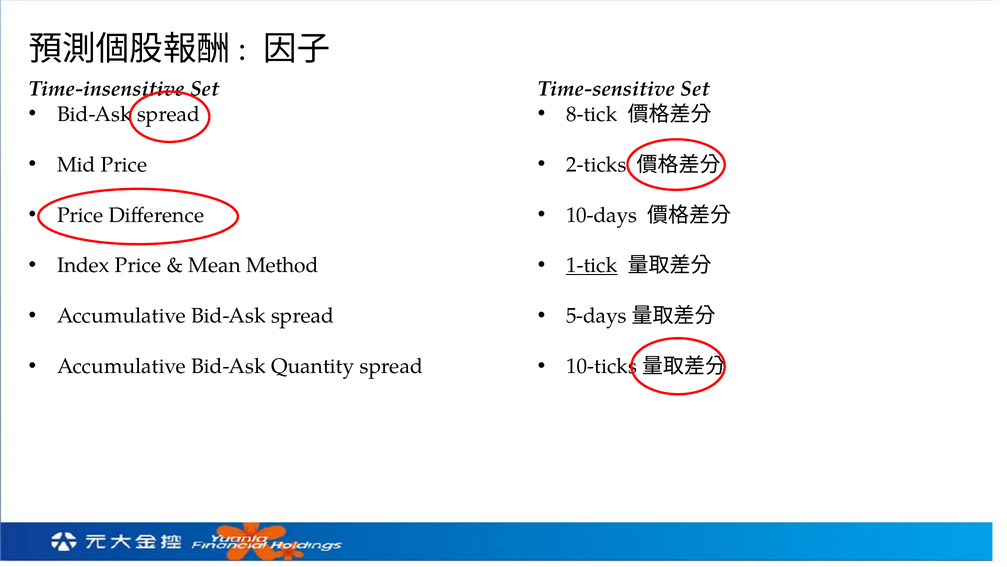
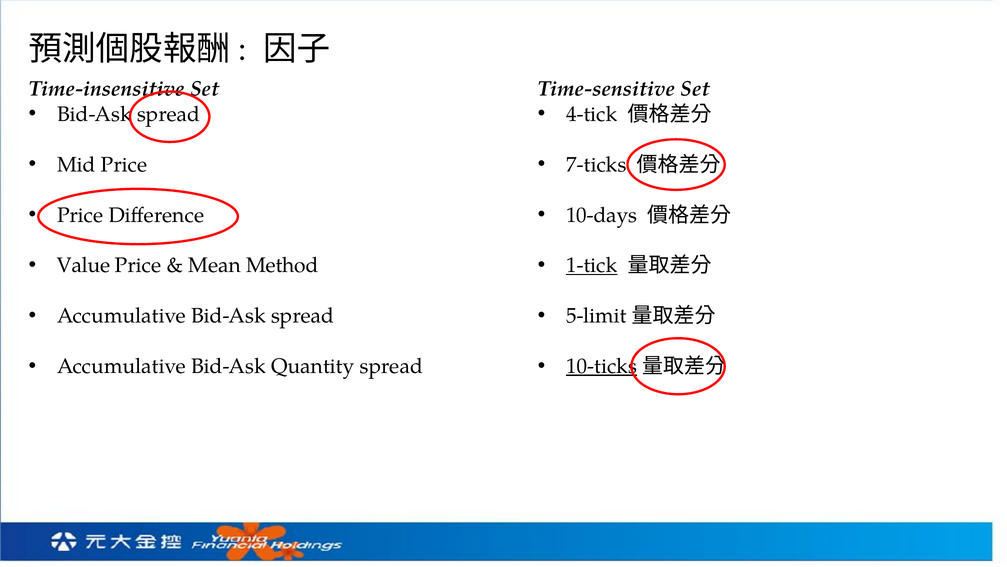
8-tick: 8-tick -> 4-tick
2-ticks: 2-ticks -> 7-ticks
Index: Index -> Value
5-days: 5-days -> 5-limit
10-ticks underline: none -> present
